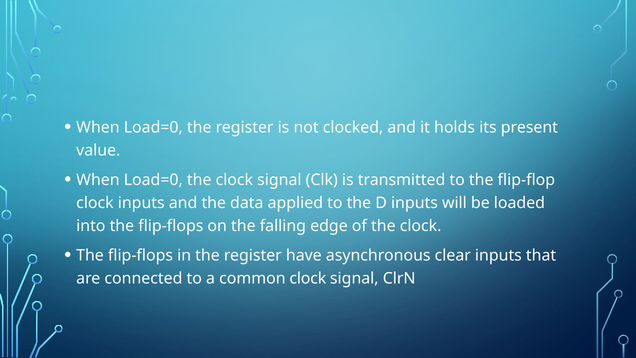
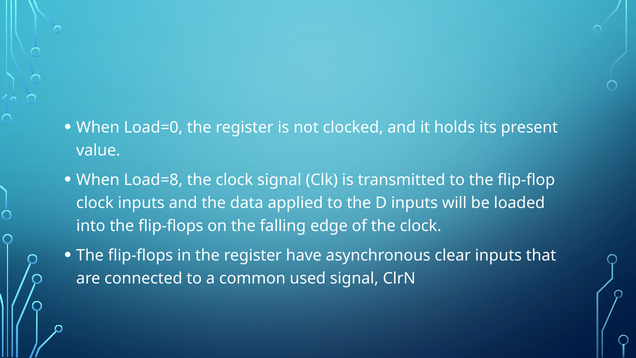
Load=0 at (153, 180): Load=0 -> Load=8
common clock: clock -> used
